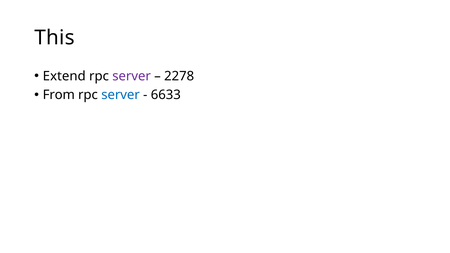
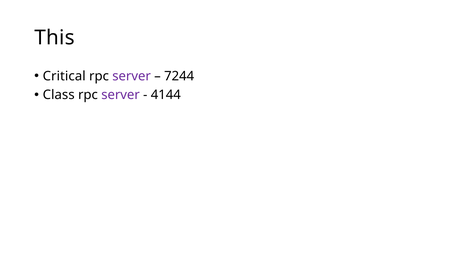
Extend: Extend -> Critical
2278: 2278 -> 7244
From: From -> Class
server at (121, 95) colour: blue -> purple
6633: 6633 -> 4144
